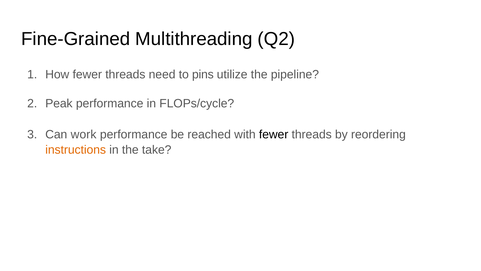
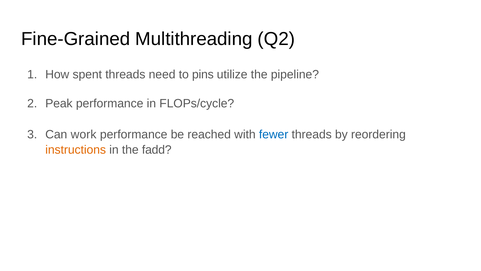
How fewer: fewer -> spent
fewer at (274, 134) colour: black -> blue
take: take -> fadd
